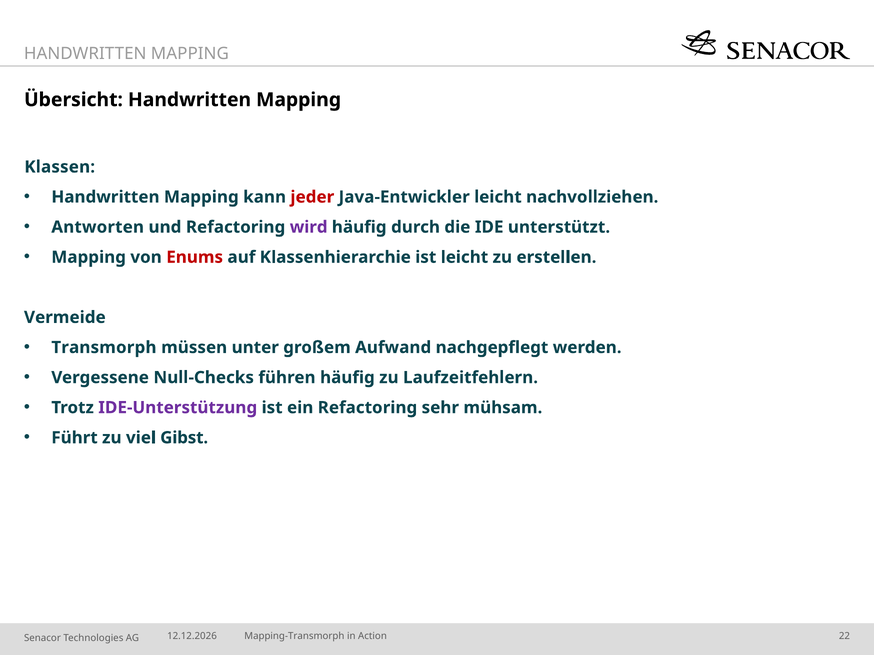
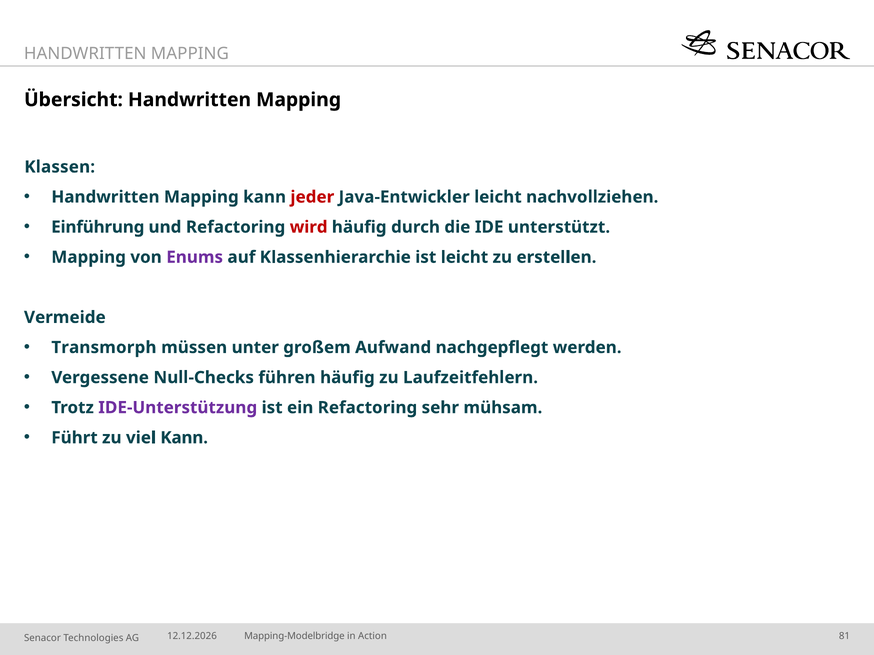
Antworten: Antworten -> Einführung
wird colour: purple -> red
Enums colour: red -> purple
viel Gibst: Gibst -> Kann
Mapping-Transmorph: Mapping-Transmorph -> Mapping-Modelbridge
22: 22 -> 81
